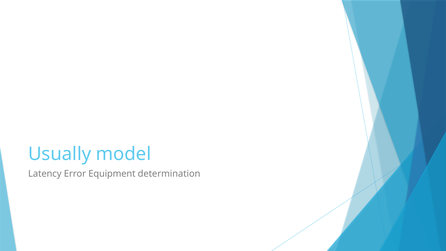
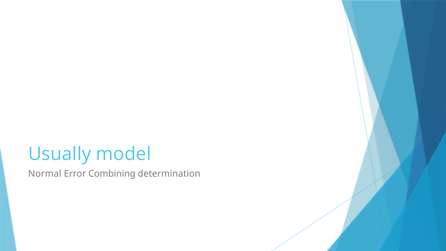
Latency: Latency -> Normal
Equipment: Equipment -> Combining
